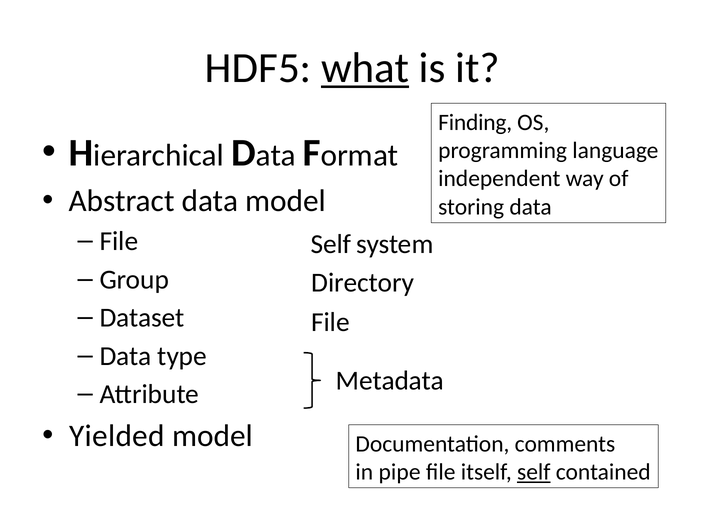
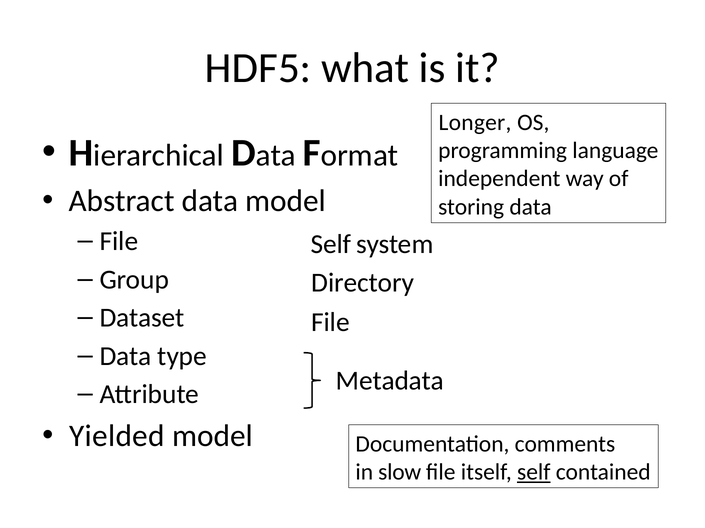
what underline: present -> none
Finding: Finding -> Longer
pipe: pipe -> slow
